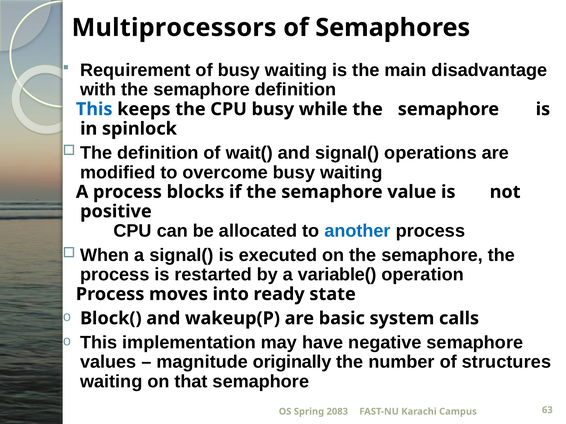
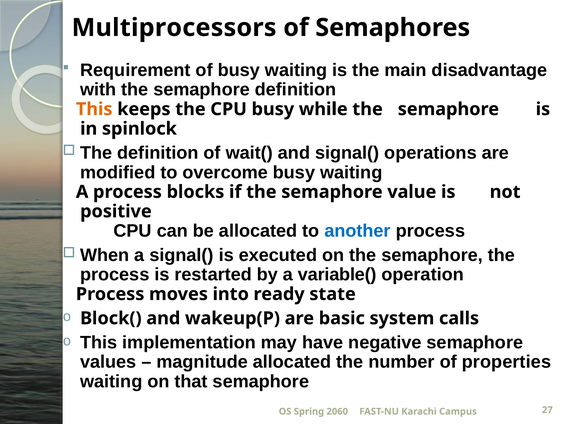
This at (94, 109) colour: blue -> orange
magnitude originally: originally -> allocated
structures: structures -> properties
2083: 2083 -> 2060
63: 63 -> 27
